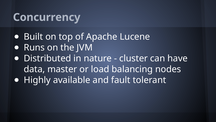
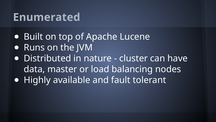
Concurrency: Concurrency -> Enumerated
